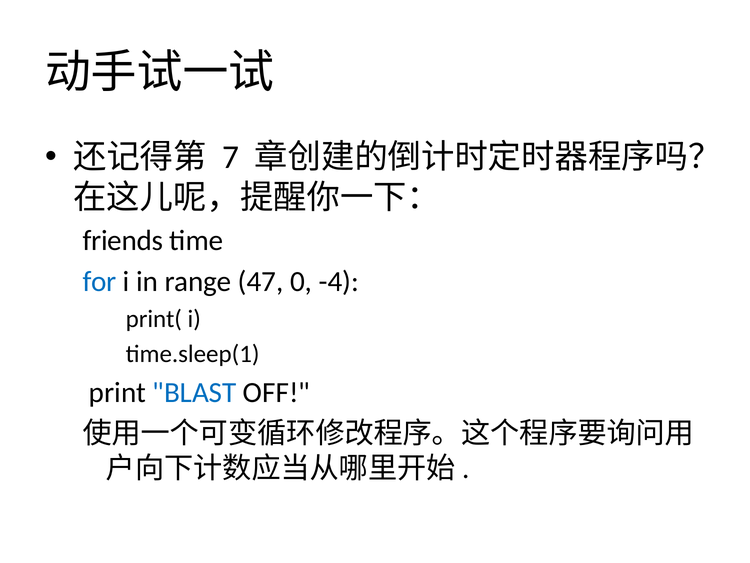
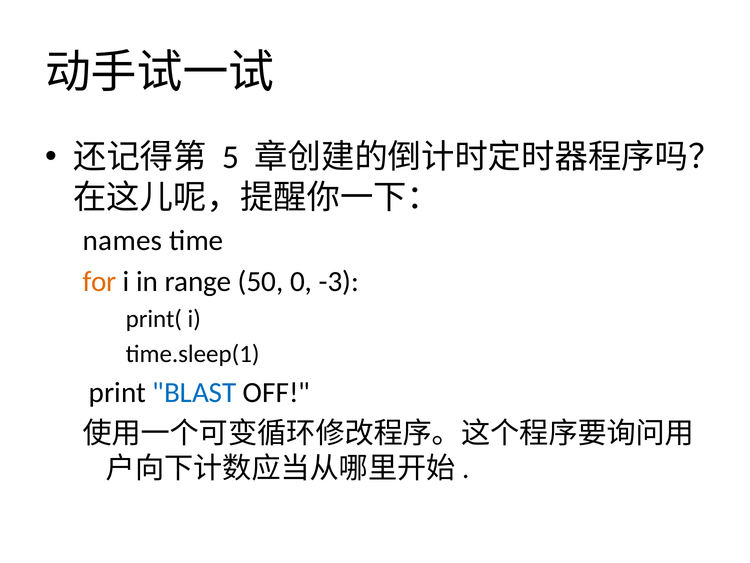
7: 7 -> 5
friends: friends -> names
for colour: blue -> orange
47: 47 -> 50
-4: -4 -> -3
